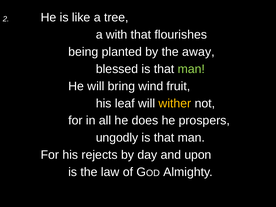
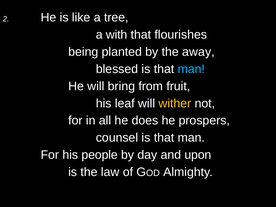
man at (191, 69) colour: light green -> light blue
wind: wind -> from
ungodly: ungodly -> counsel
rejects: rejects -> people
